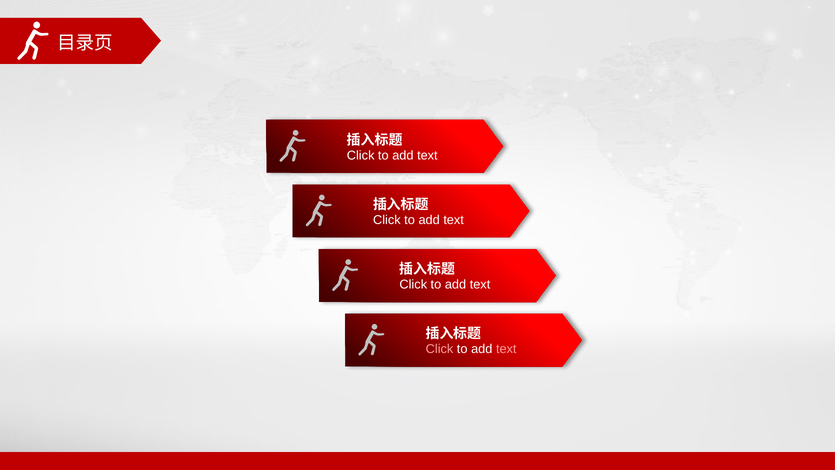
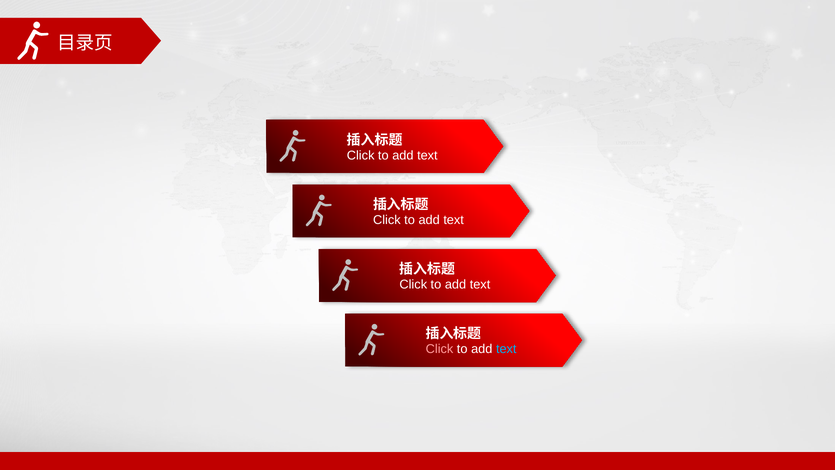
text at (506, 349) colour: pink -> light blue
